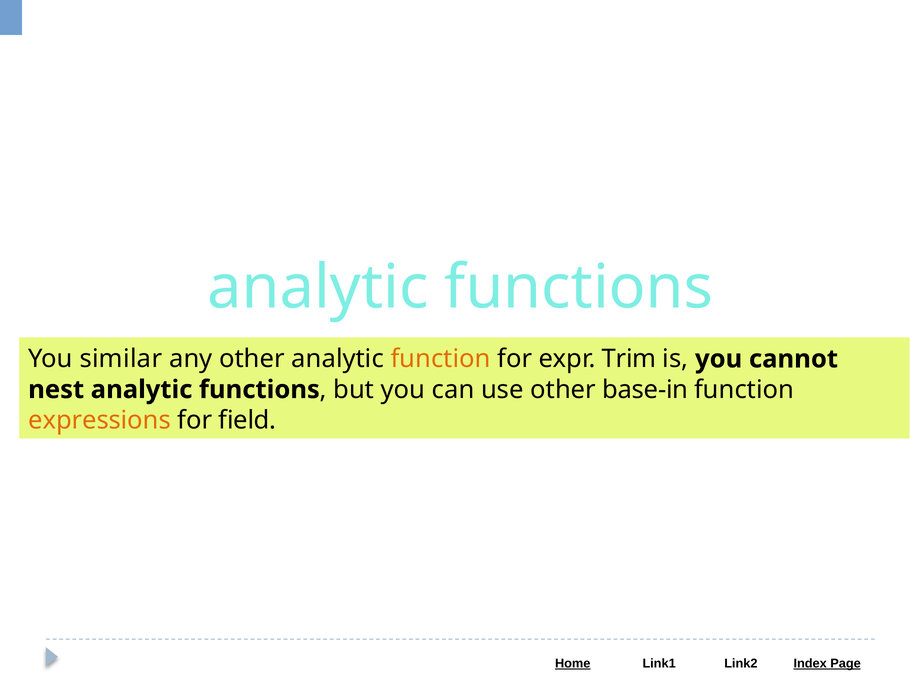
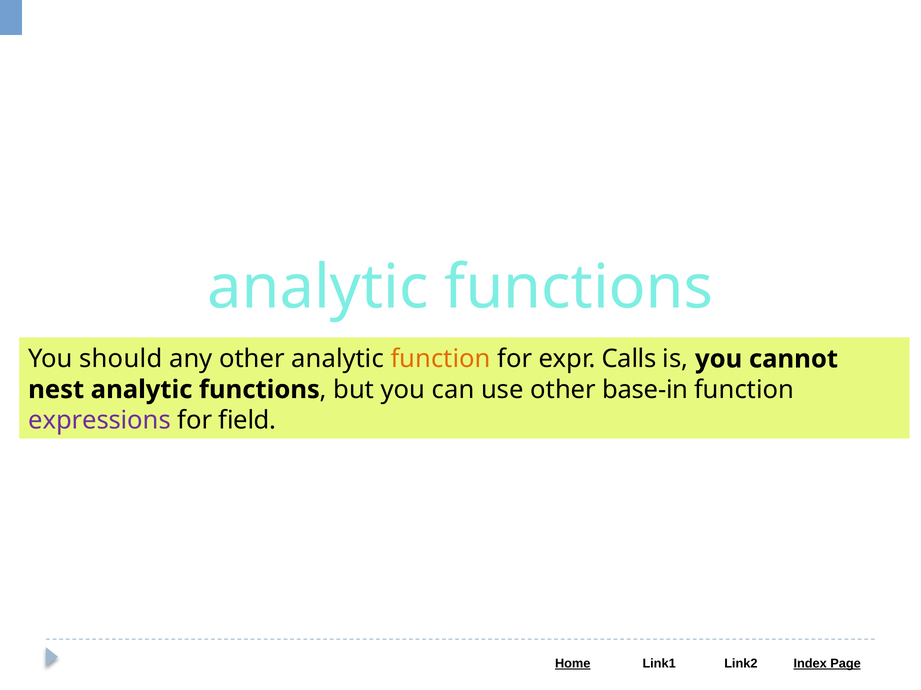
similar: similar -> should
Trim: Trim -> Calls
expressions colour: orange -> purple
